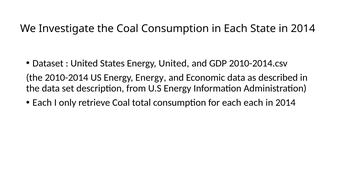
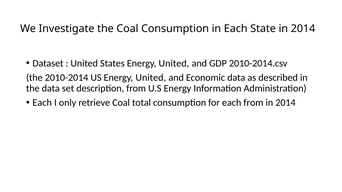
US Energy Energy: Energy -> United
each each: each -> from
